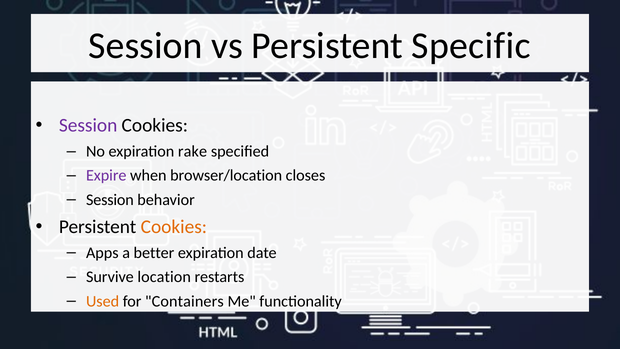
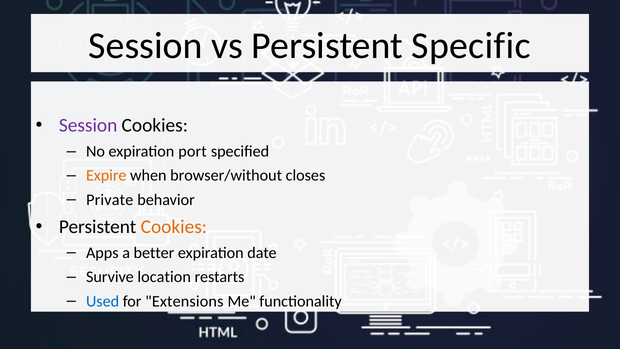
rake: rake -> port
Expire colour: purple -> orange
browser/location: browser/location -> browser/without
Session at (110, 200): Session -> Private
Used colour: orange -> blue
Containers: Containers -> Extensions
